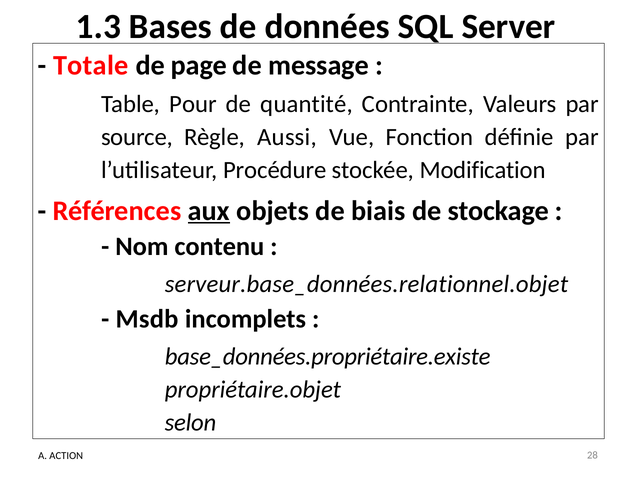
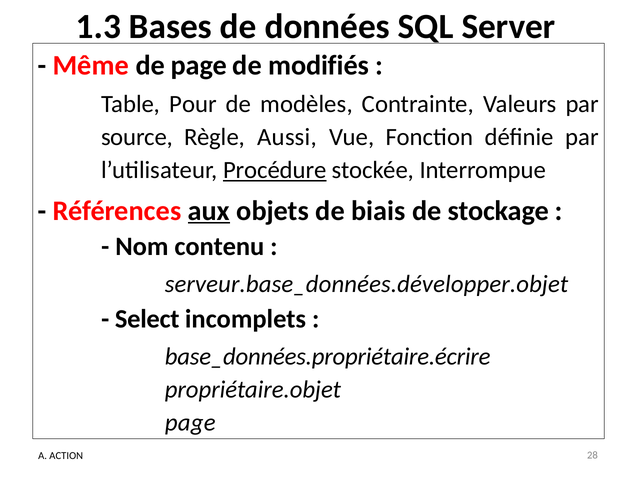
Totale: Totale -> Même
message: message -> modifiés
quantité: quantité -> modèles
Procédure underline: none -> present
Modification: Modification -> Interrompue
serveur.base_données.relationnel.objet: serveur.base_données.relationnel.objet -> serveur.base_données.développer.objet
Msdb: Msdb -> Select
base_données.propriétaire.existe: base_données.propriétaire.existe -> base_données.propriétaire.écrire
selon at (190, 422): selon -> page
